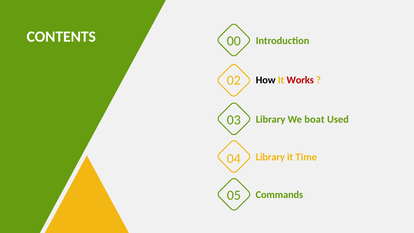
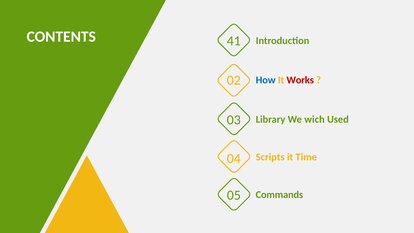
00: 00 -> 41
How colour: black -> blue
boat: boat -> wich
04 Library: Library -> Scripts
